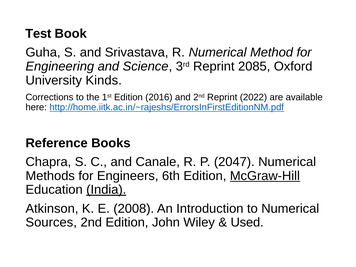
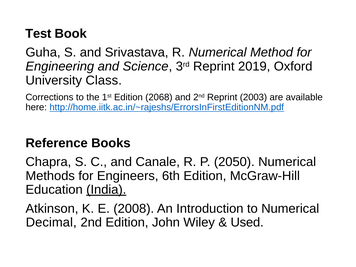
2085: 2085 -> 2019
Kinds: Kinds -> Class
2016: 2016 -> 2068
2022: 2022 -> 2003
2047: 2047 -> 2050
McGraw-Hill underline: present -> none
Sources: Sources -> Decimal
